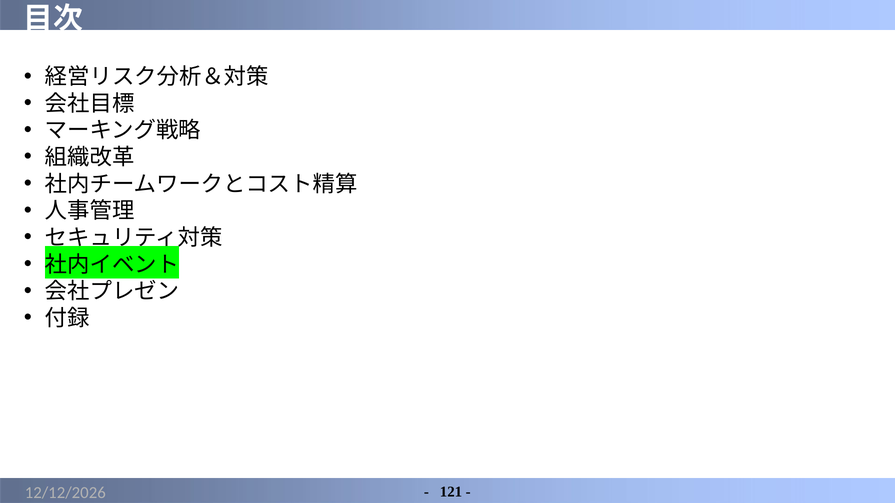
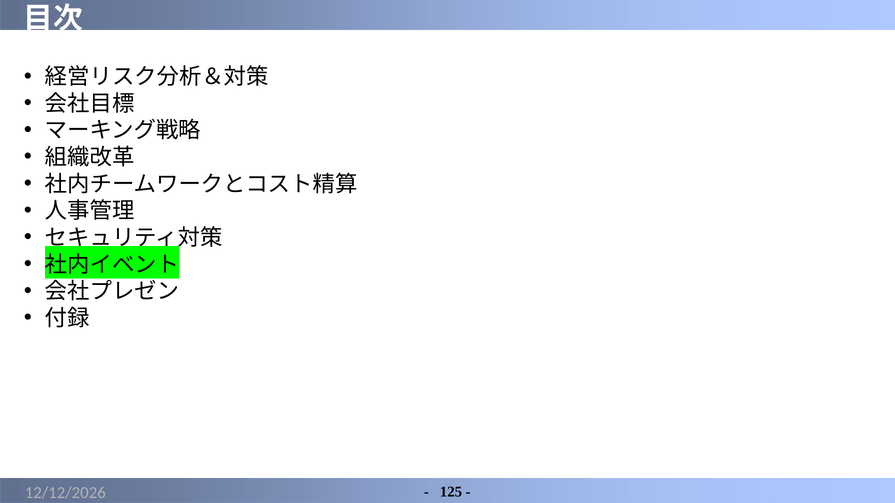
121: 121 -> 125
